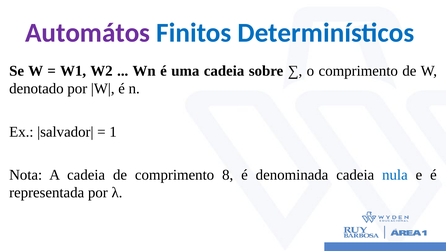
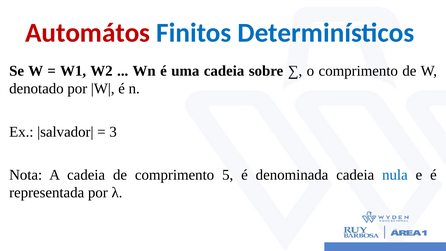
Automátos colour: purple -> red
1: 1 -> 3
8: 8 -> 5
